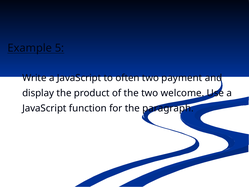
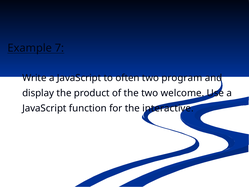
5: 5 -> 7
payment: payment -> program
paragraph: paragraph -> interactive
